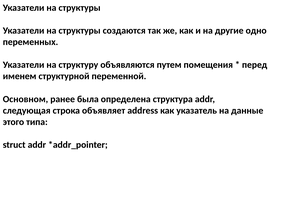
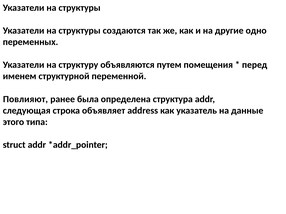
Основном: Основном -> Повлияют
